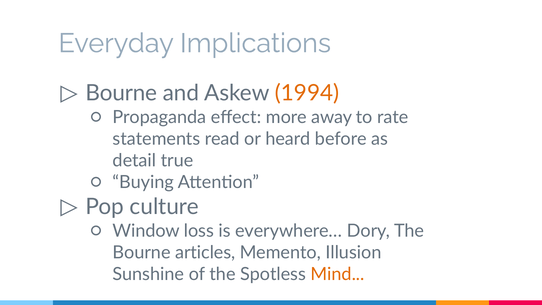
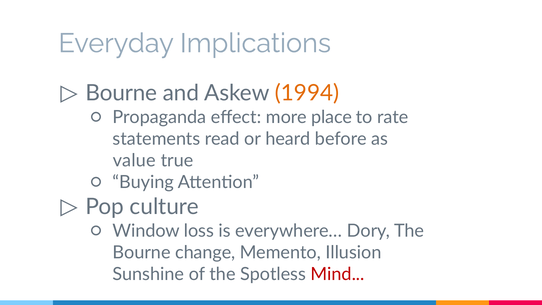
away: away -> place
detail: detail -> value
articles: articles -> change
Mind colour: orange -> red
